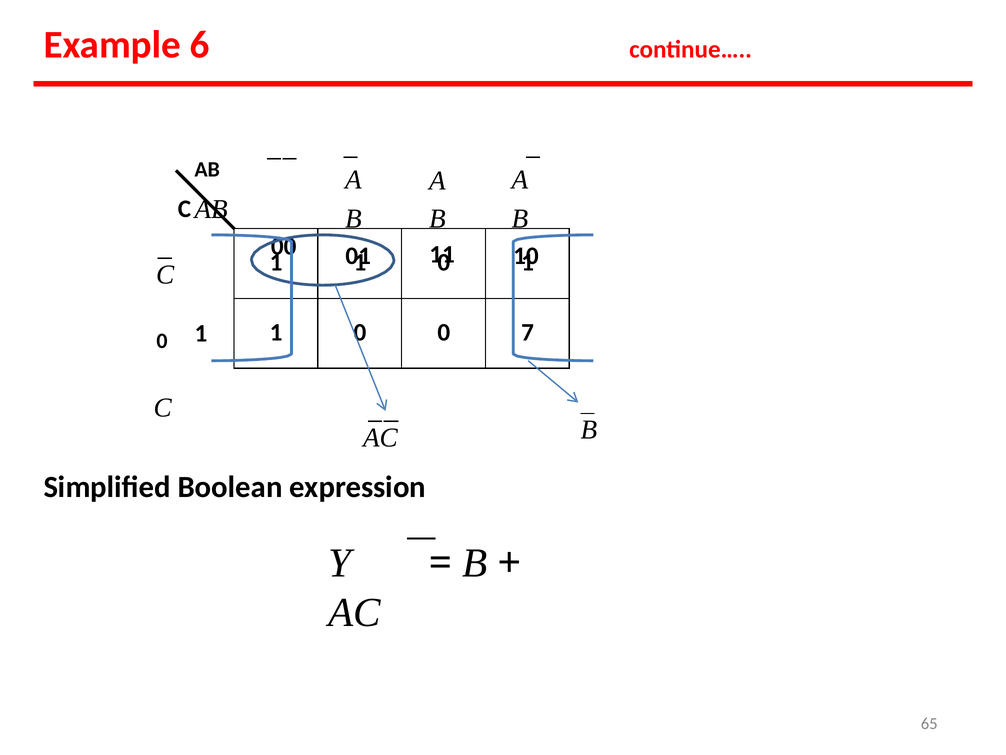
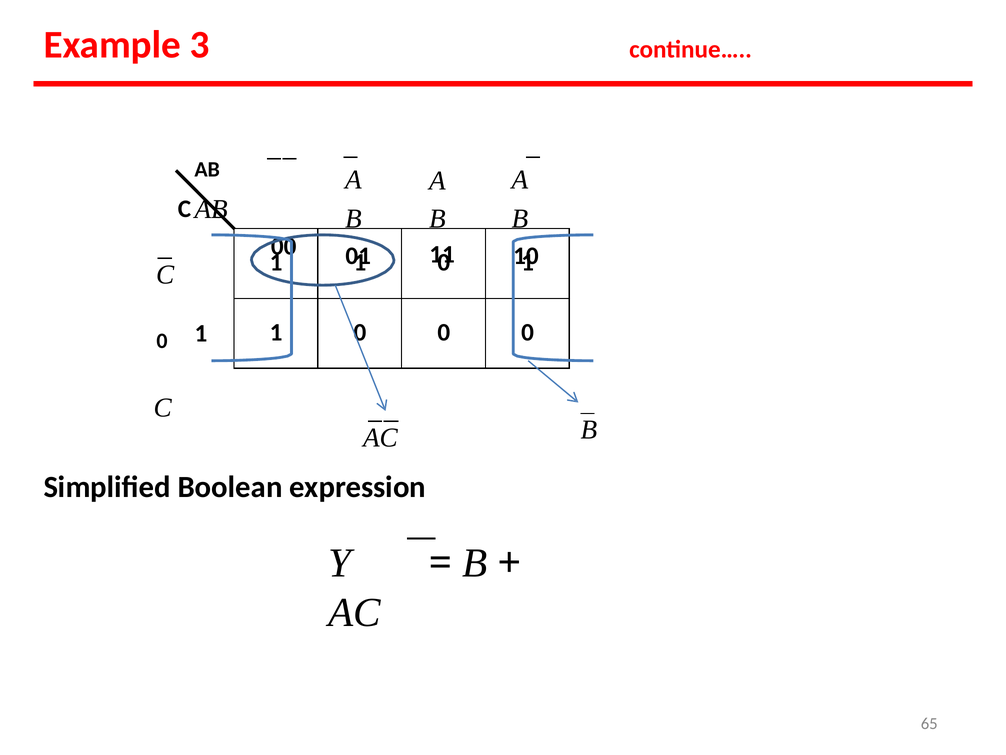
6: 6 -> 3
7 at (528, 332): 7 -> 0
